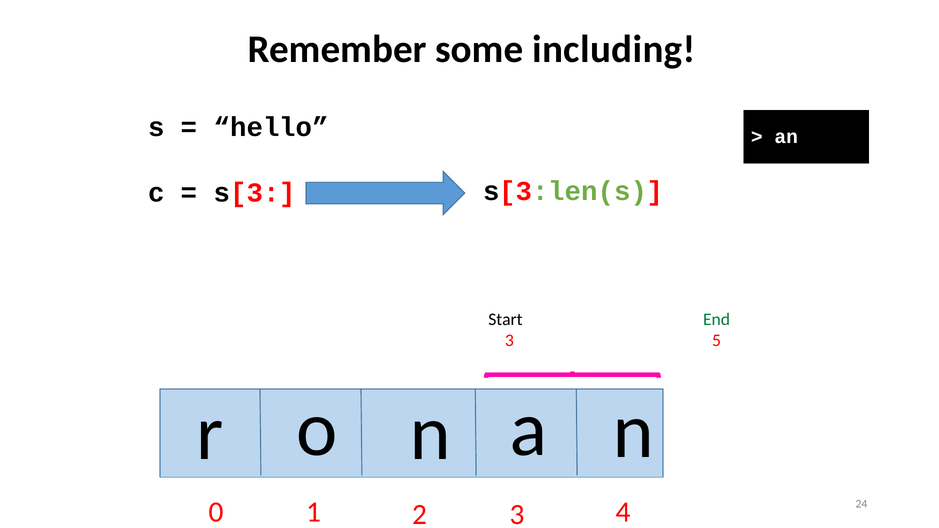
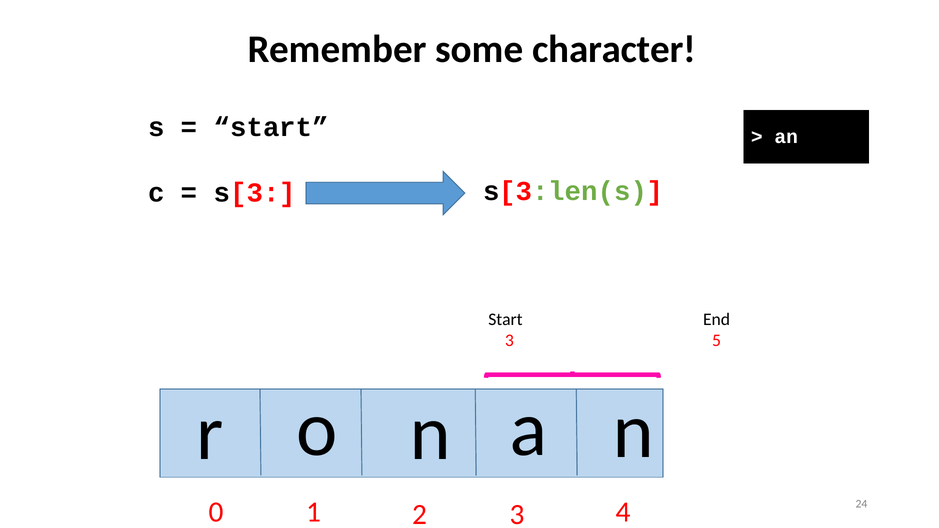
including: including -> character
hello at (271, 127): hello -> start
End colour: green -> black
